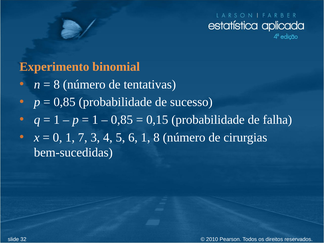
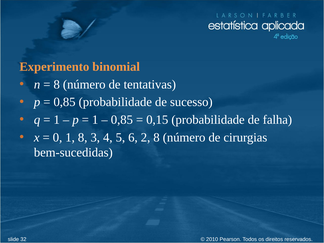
1 7: 7 -> 8
6 1: 1 -> 2
